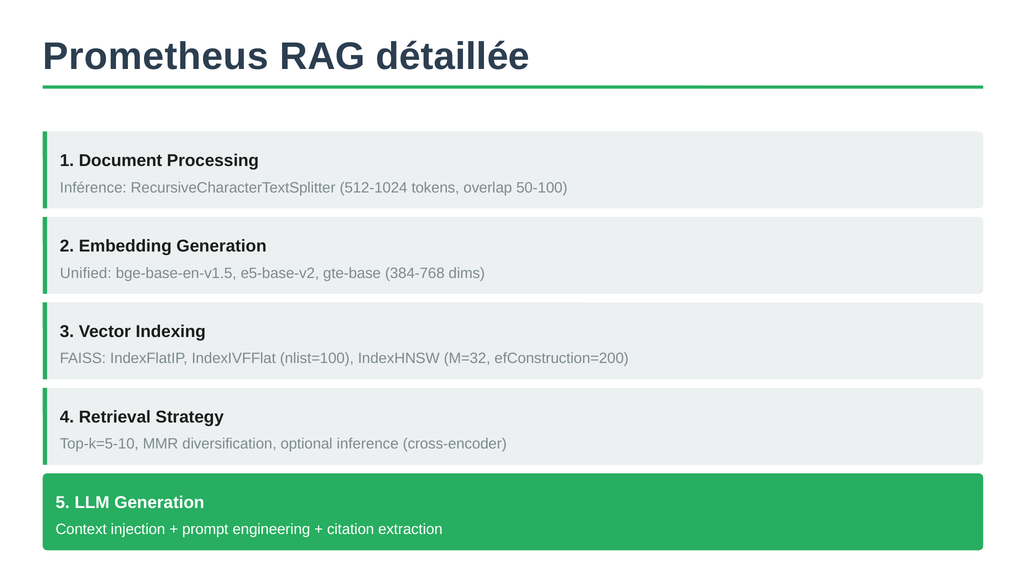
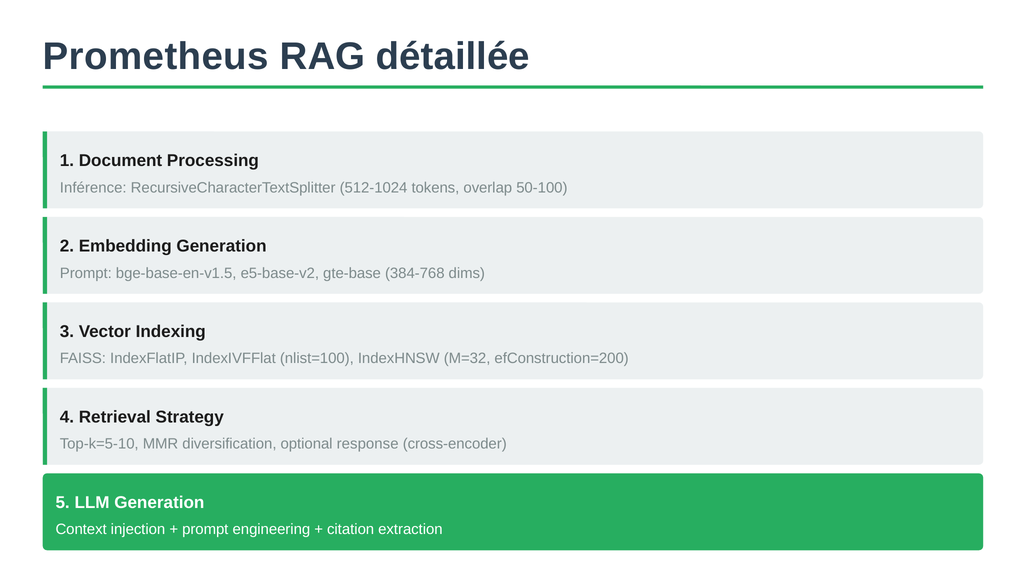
Unified at (86, 273): Unified -> Prompt
inference: inference -> response
